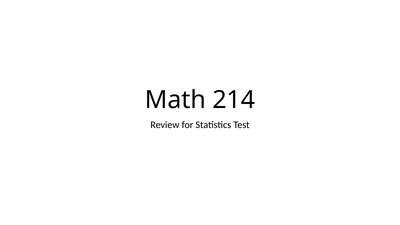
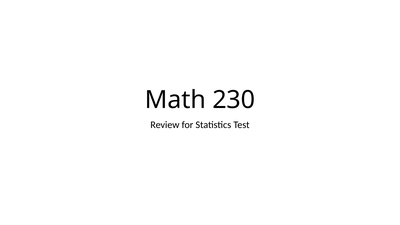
214: 214 -> 230
